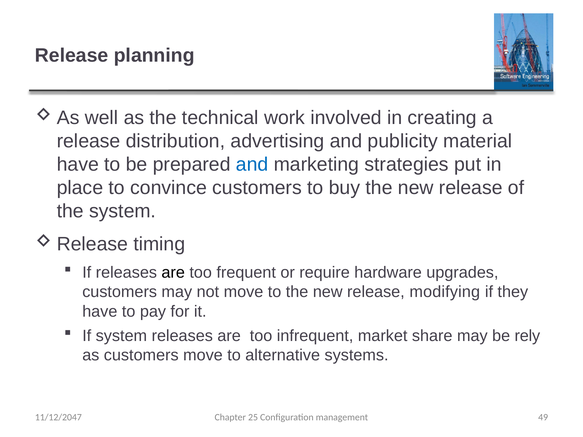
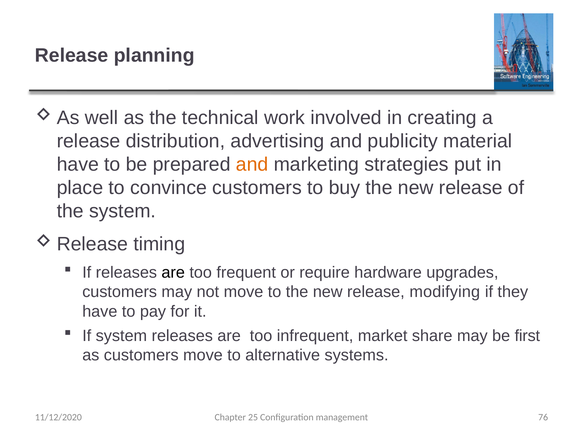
and at (252, 165) colour: blue -> orange
rely: rely -> first
49: 49 -> 76
11/12/2047: 11/12/2047 -> 11/12/2020
